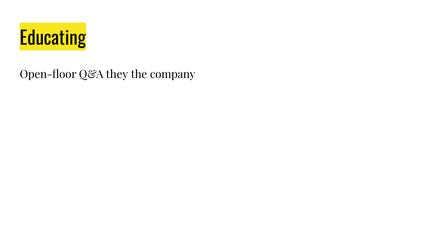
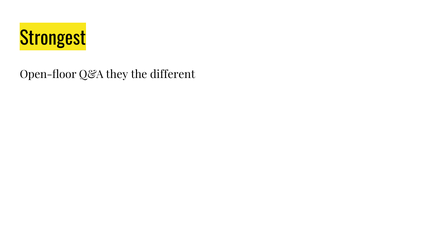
Educating: Educating -> Strongest
company: company -> different
